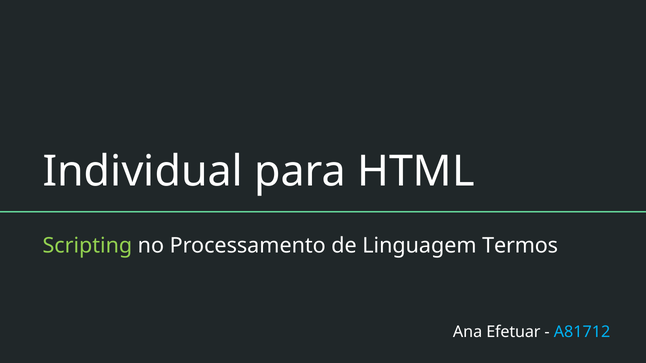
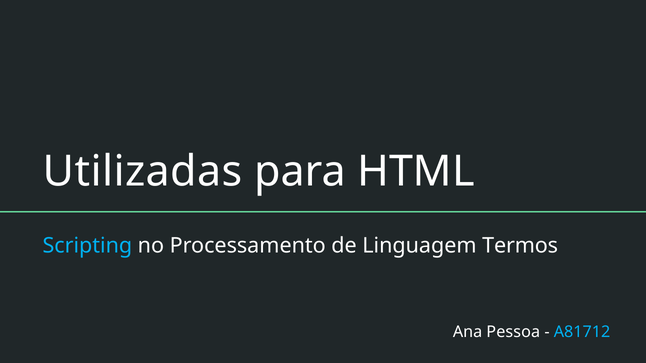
Individual: Individual -> Utilizadas
Scripting colour: light green -> light blue
Efetuar: Efetuar -> Pessoa
